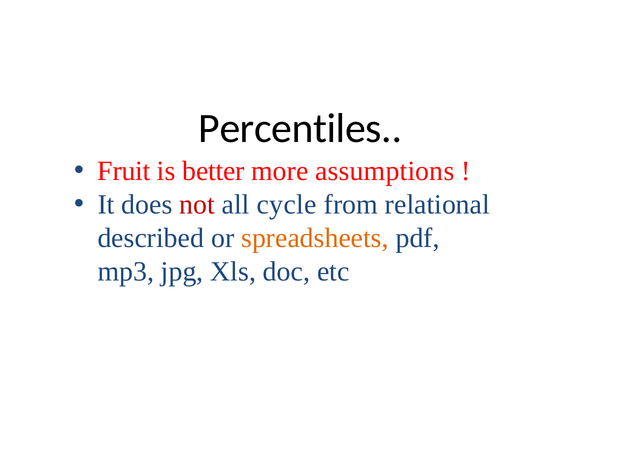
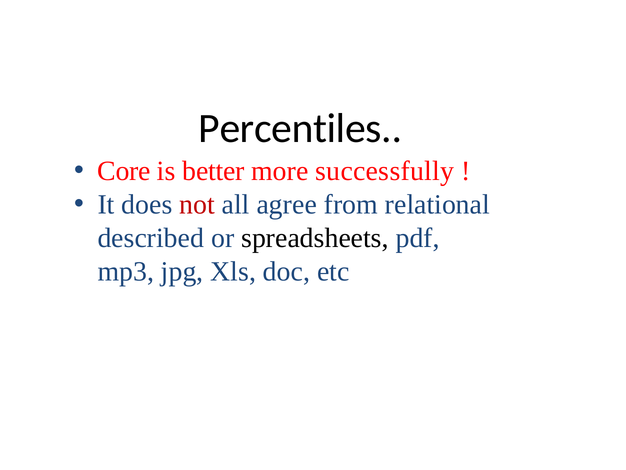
Fruit: Fruit -> Core
assumptions: assumptions -> successfully
cycle: cycle -> agree
spreadsheets colour: orange -> black
